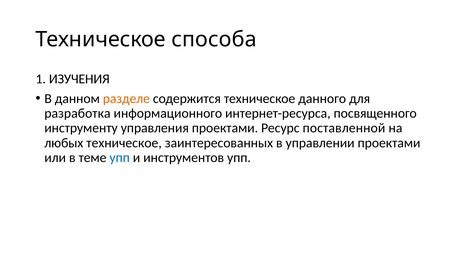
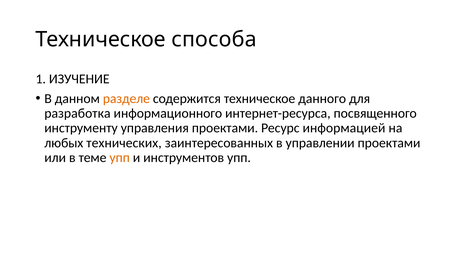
ИЗУЧЕНИЯ: ИЗУЧЕНИЯ -> ИЗУЧЕНИЕ
поставленной: поставленной -> информацией
любых техническое: техническое -> технических
упп at (120, 157) colour: blue -> orange
